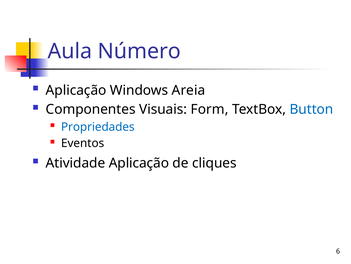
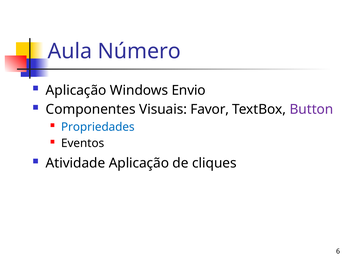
Areia: Areia -> Envio
Form: Form -> Favor
Button colour: blue -> purple
